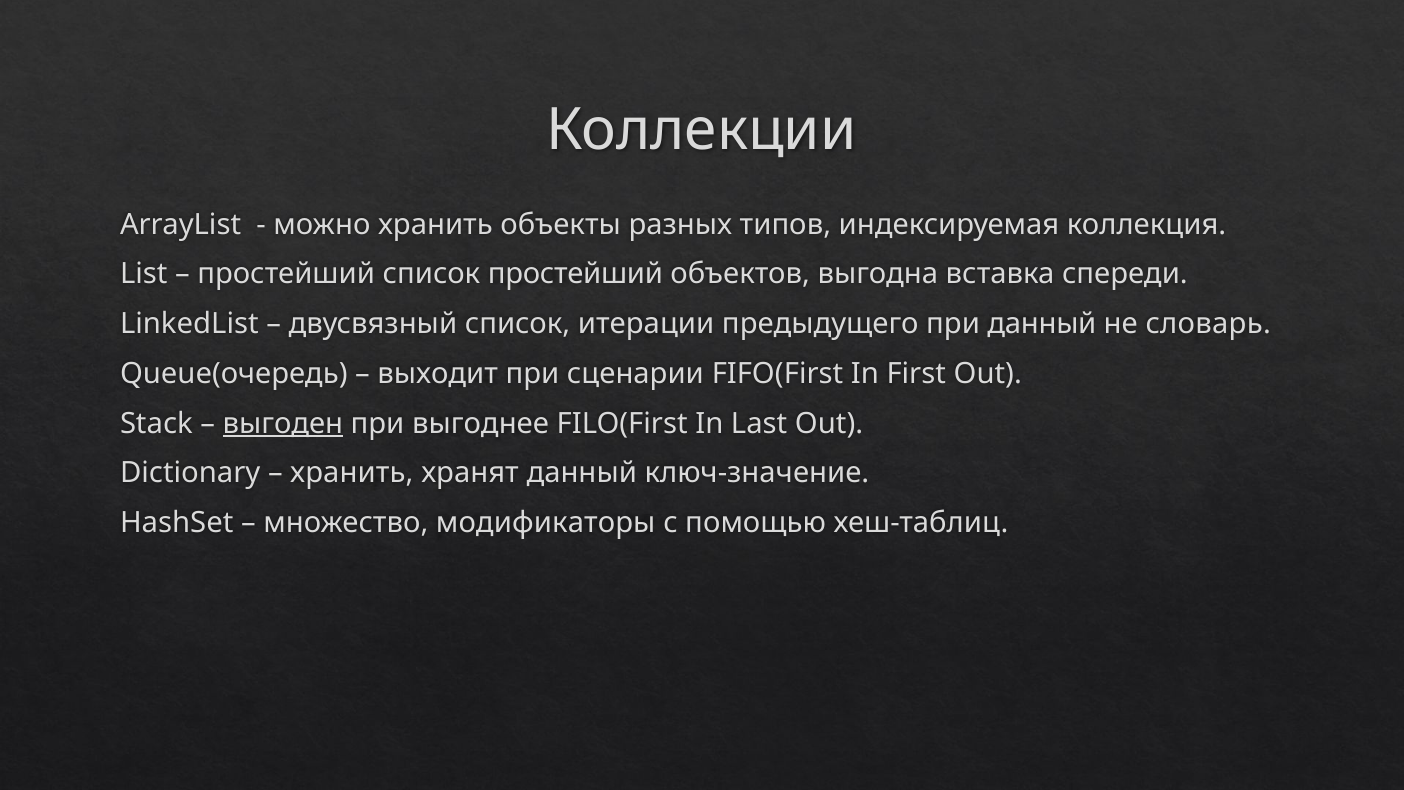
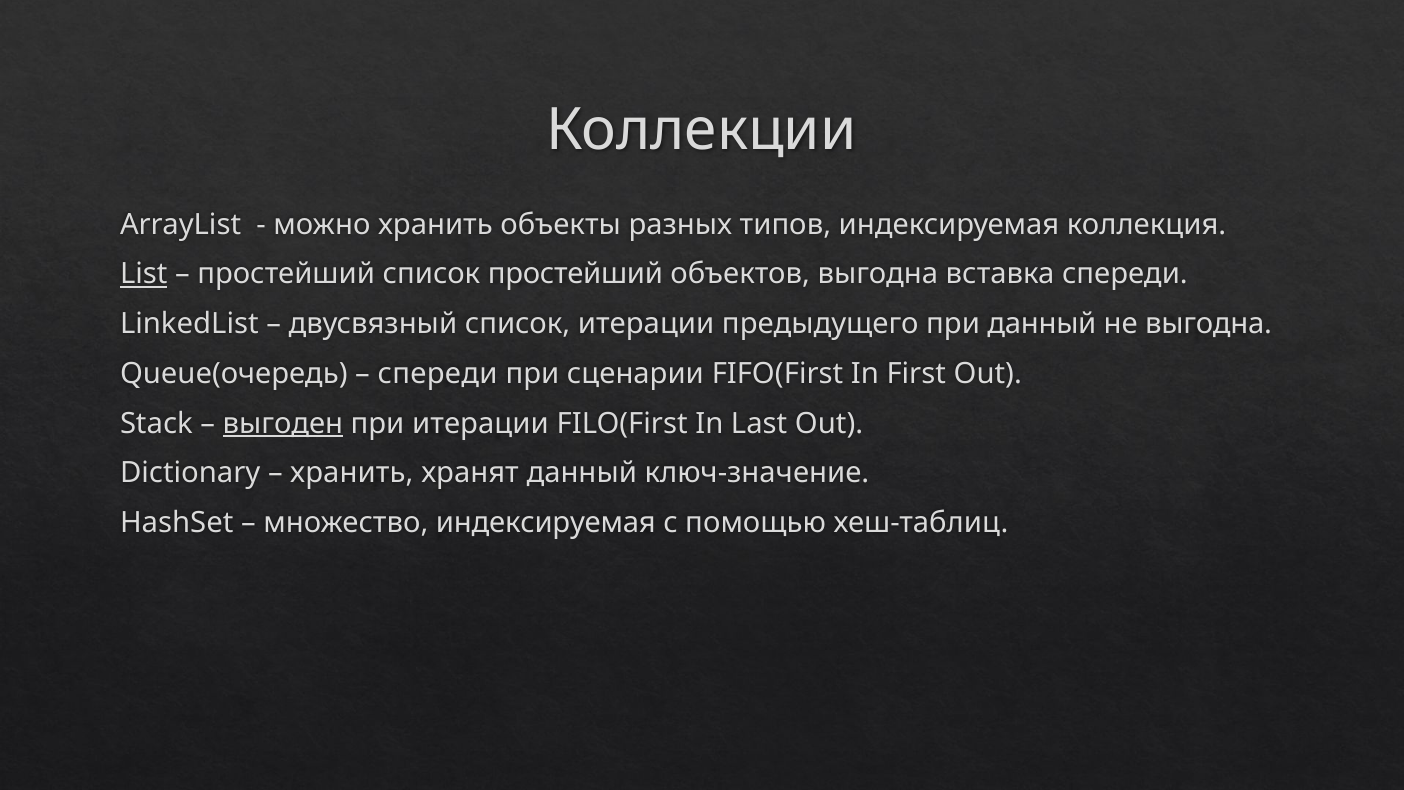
List underline: none -> present
не словарь: словарь -> выгодна
выходит at (438, 374): выходит -> спереди
при выгоднее: выгоднее -> итерации
множество модификаторы: модификаторы -> индексируемая
